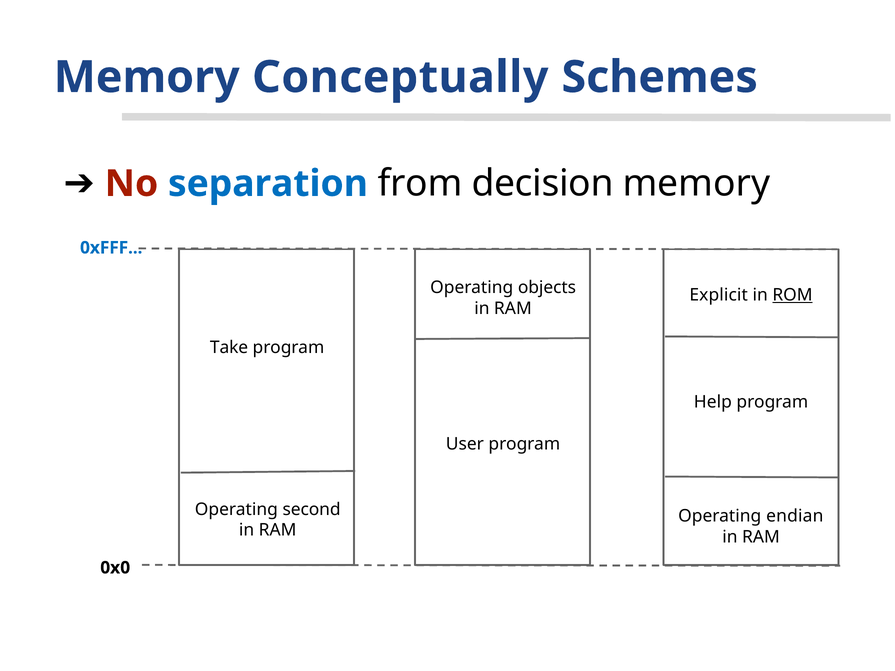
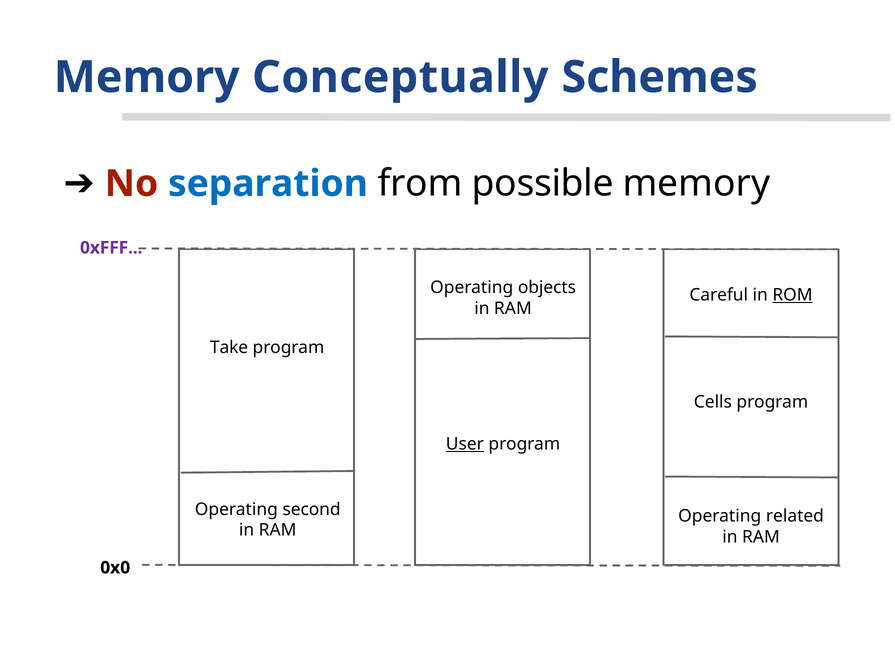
decision: decision -> possible
0xFFF colour: blue -> purple
Explicit: Explicit -> Careful
Help: Help -> Cells
User underline: none -> present
endian: endian -> related
